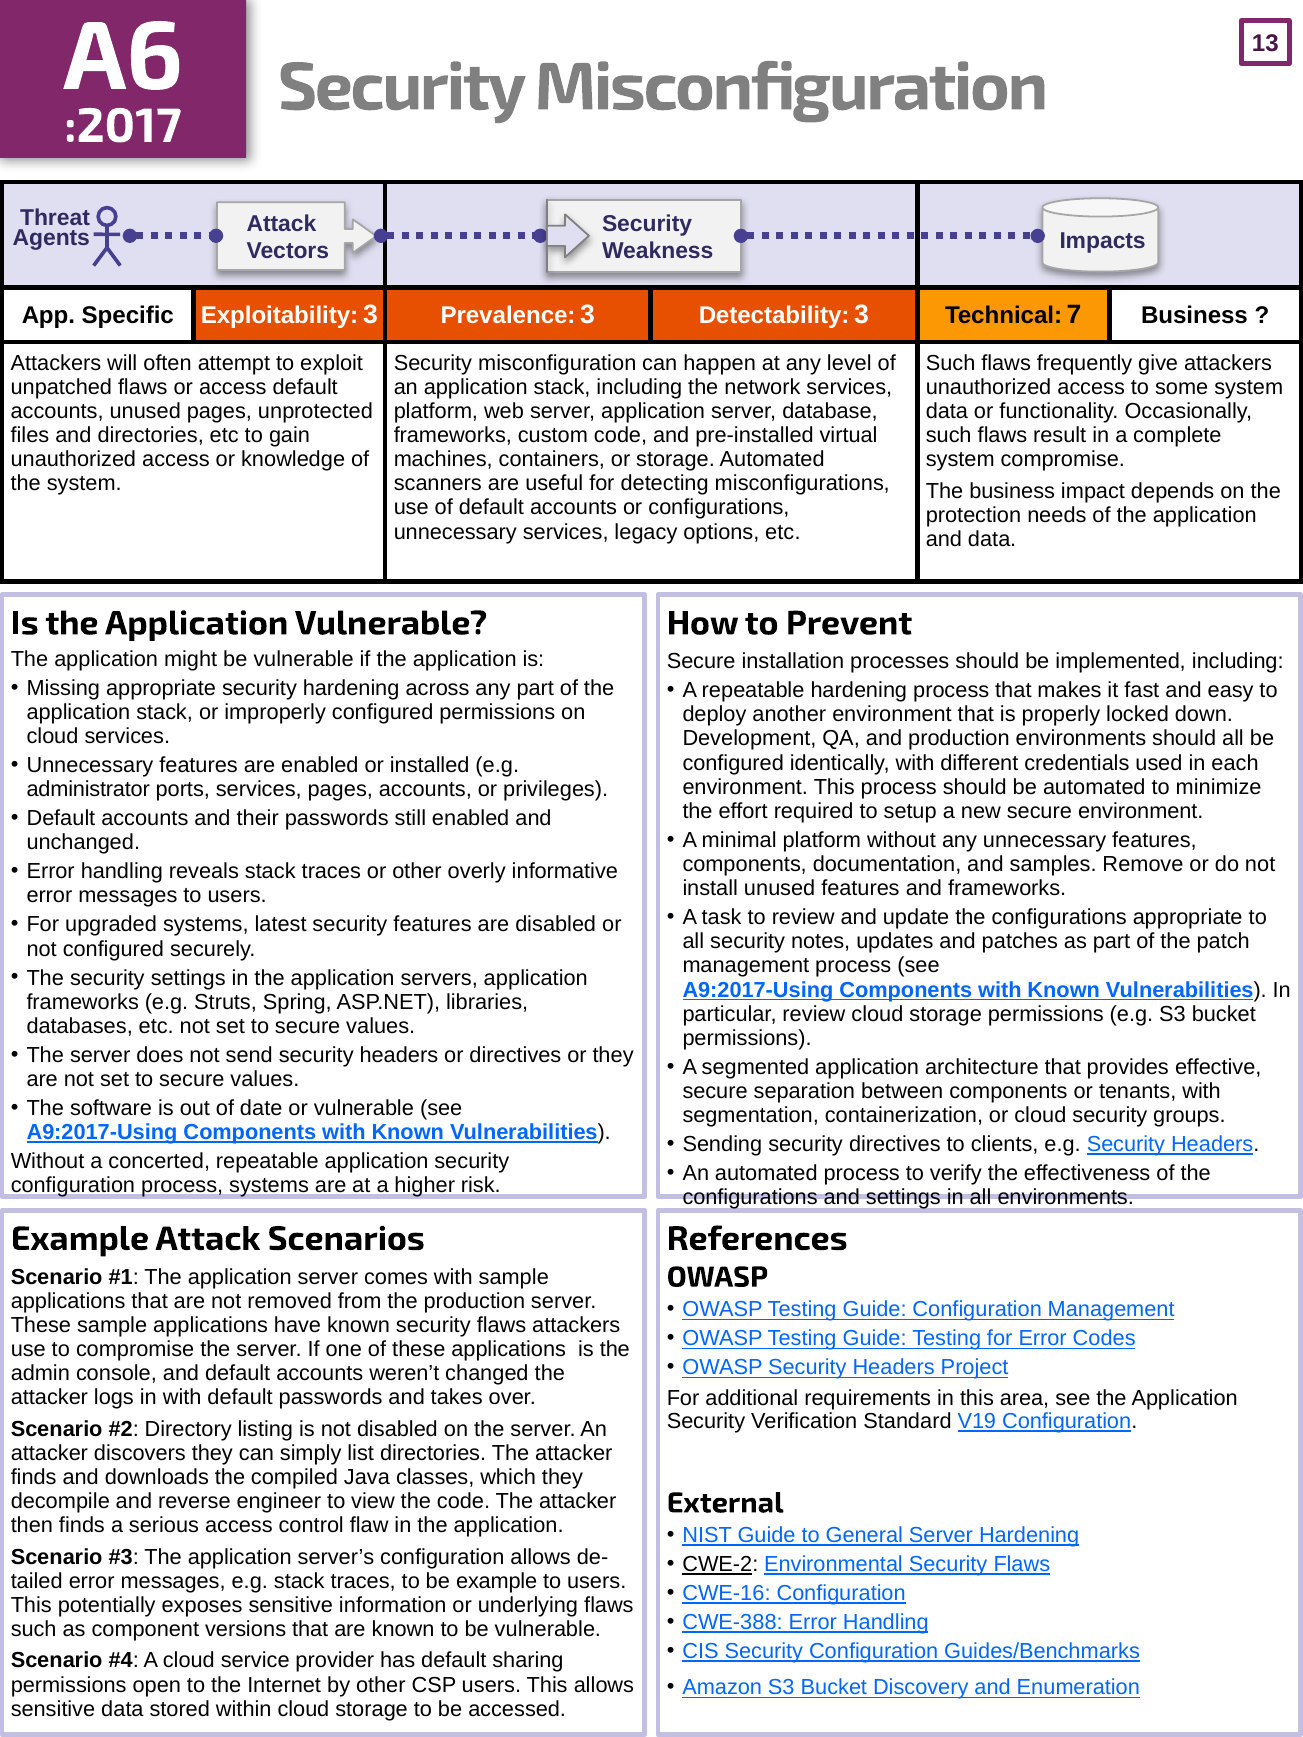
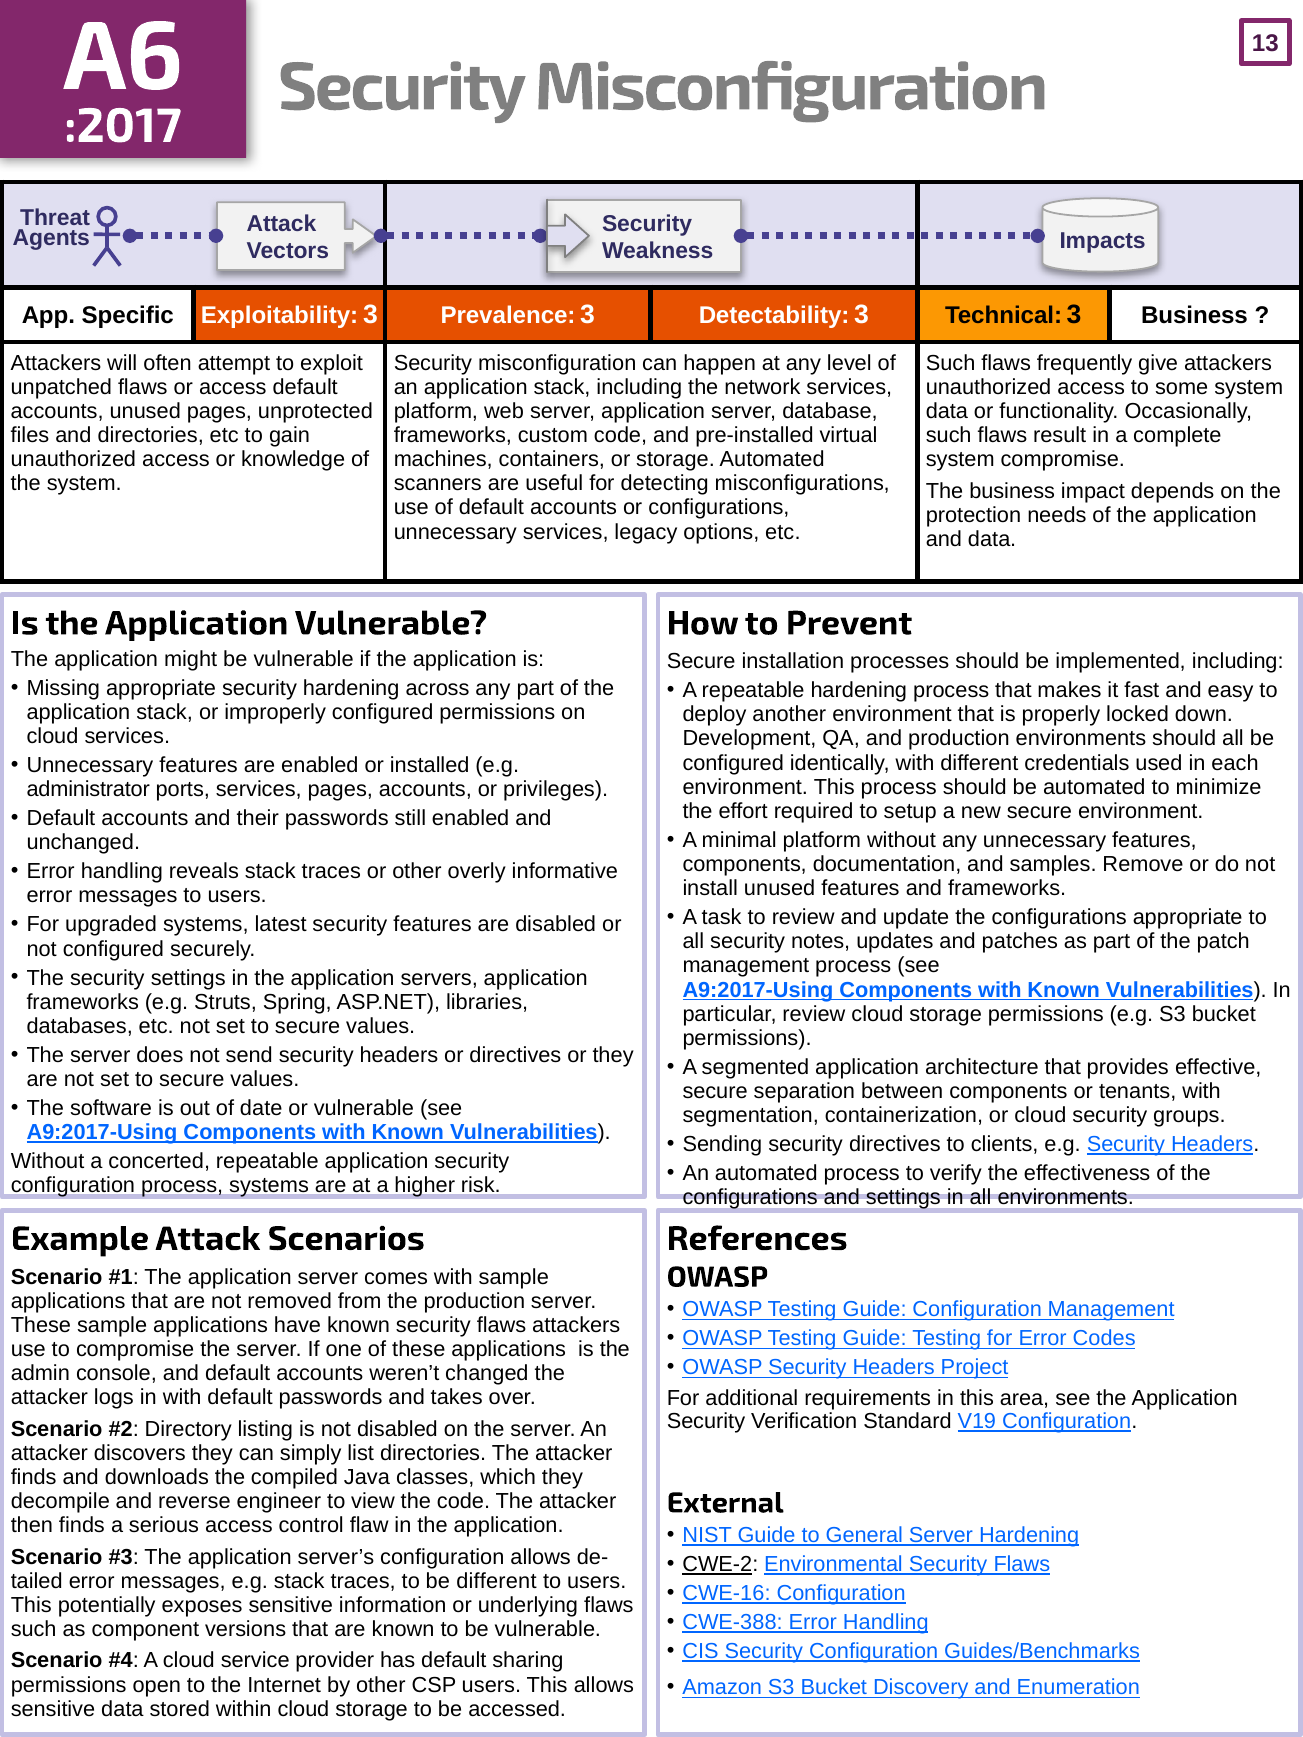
Technical 7: 7 -> 3
be example: example -> different
